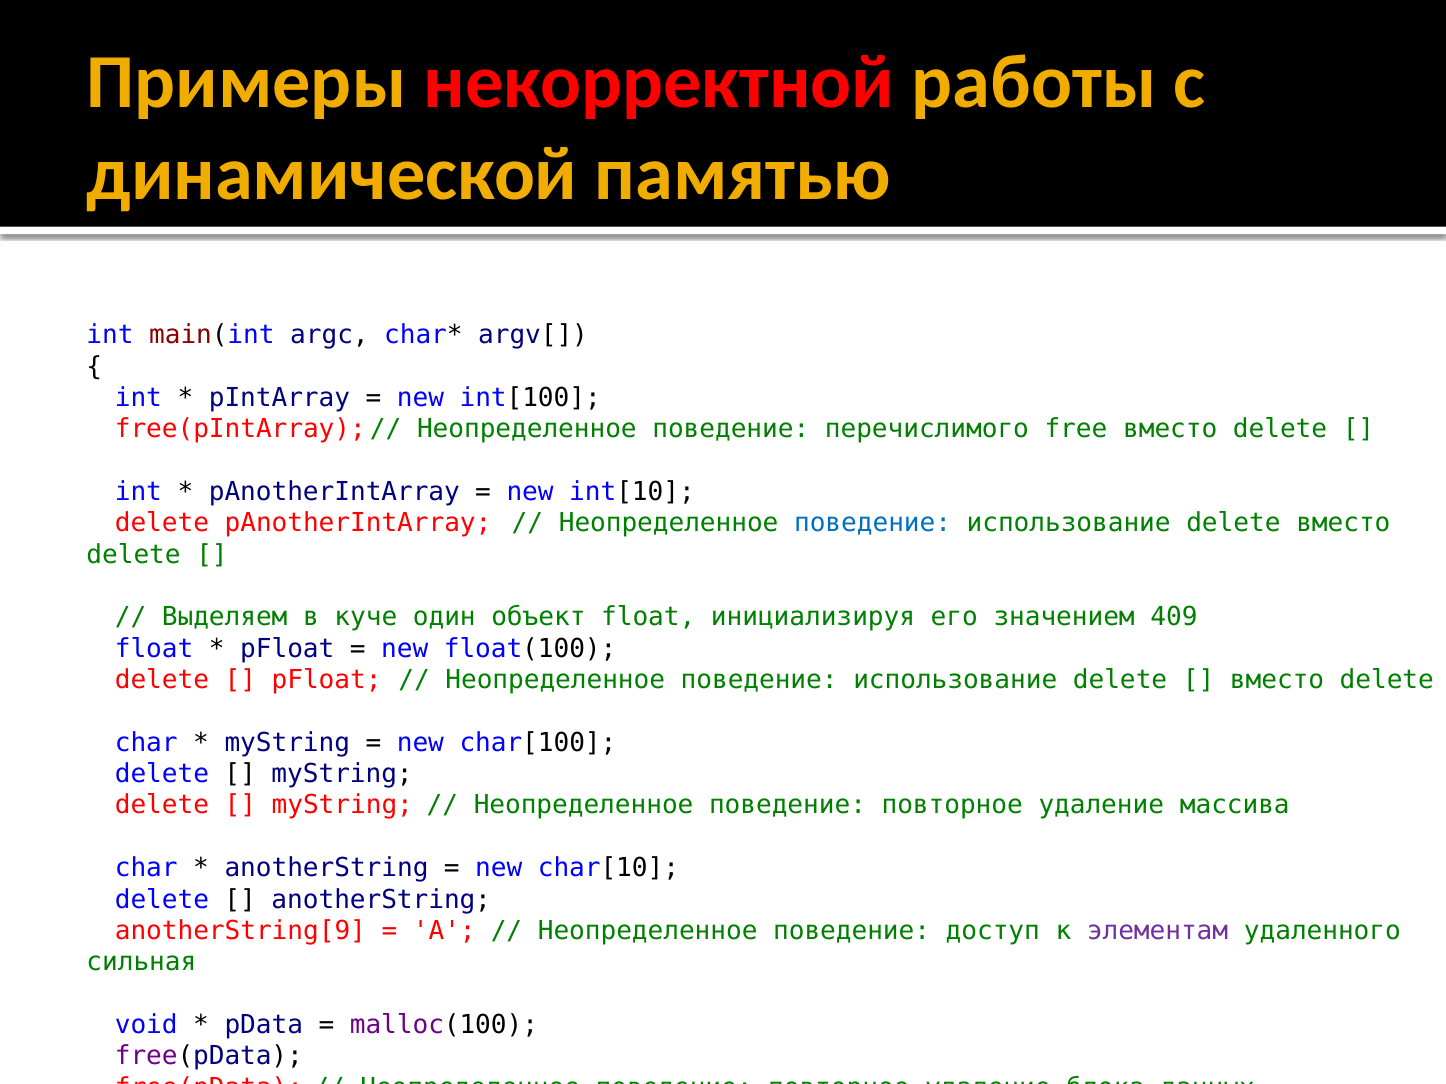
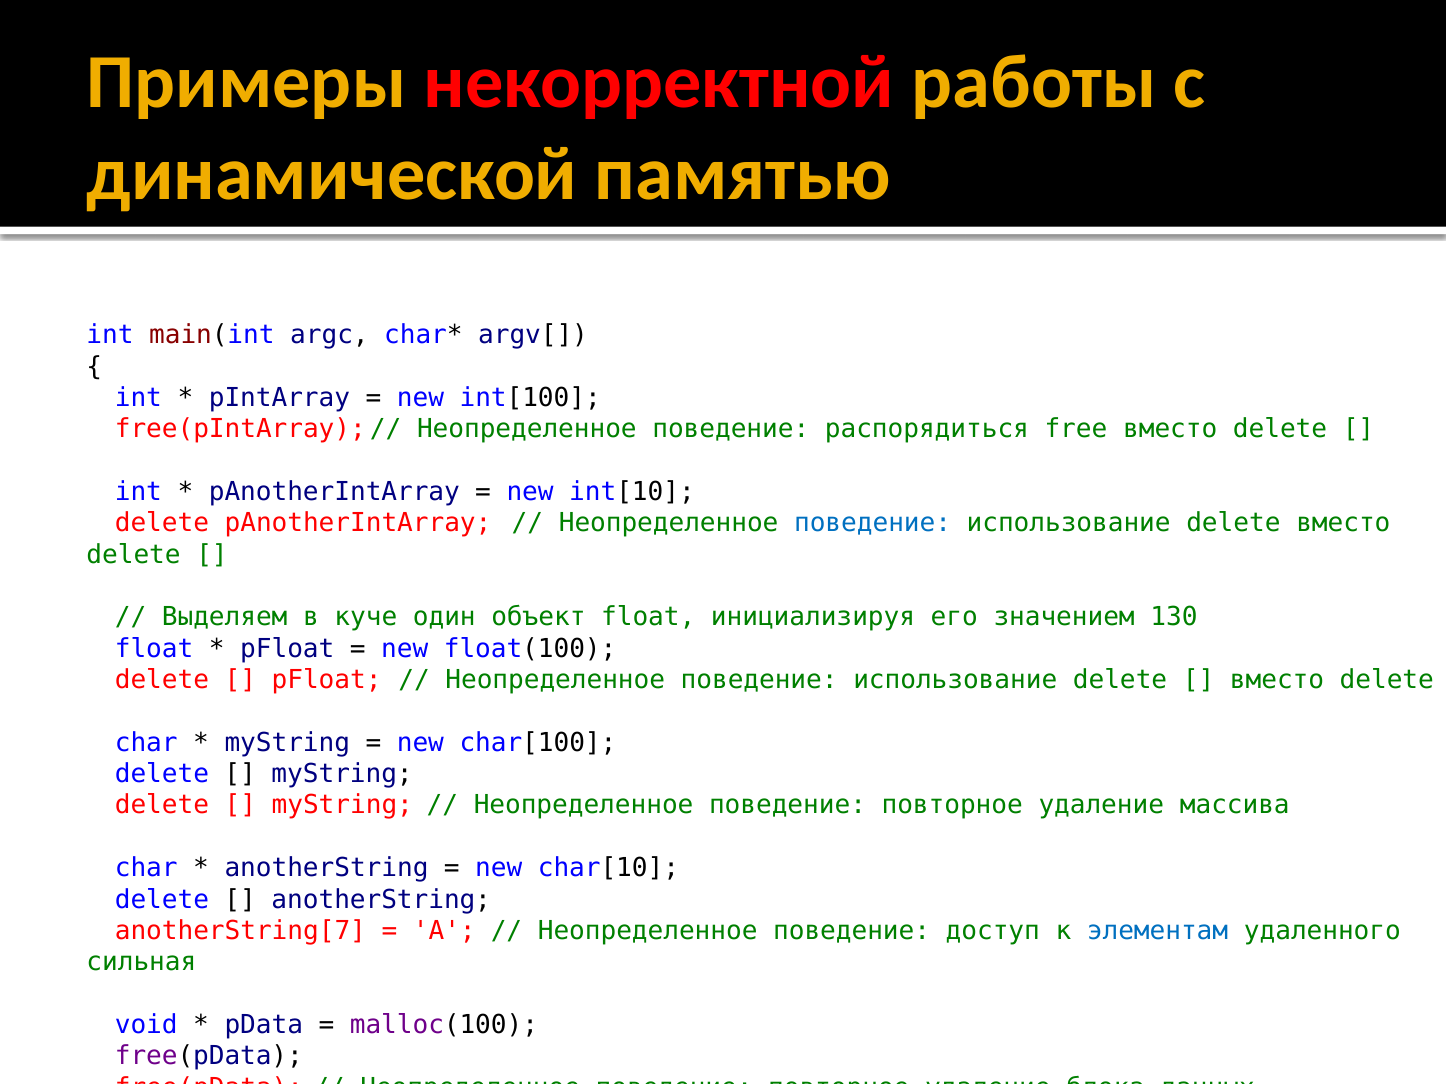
перечислимого: перечислимого -> распорядиться
409: 409 -> 130
anotherString[9: anotherString[9 -> anotherString[7
элементам colour: purple -> blue
